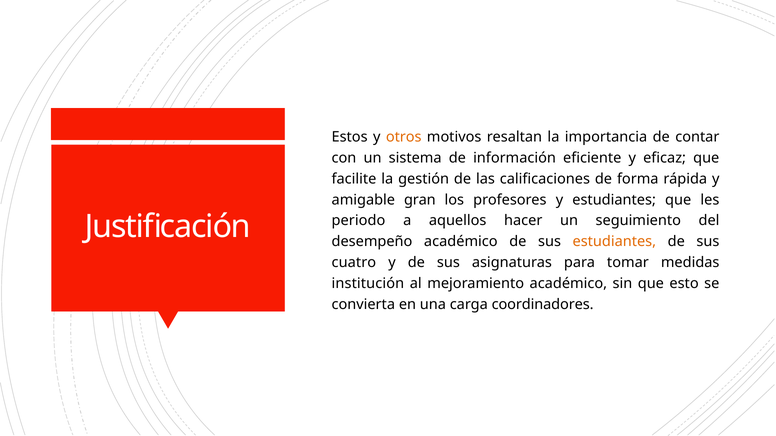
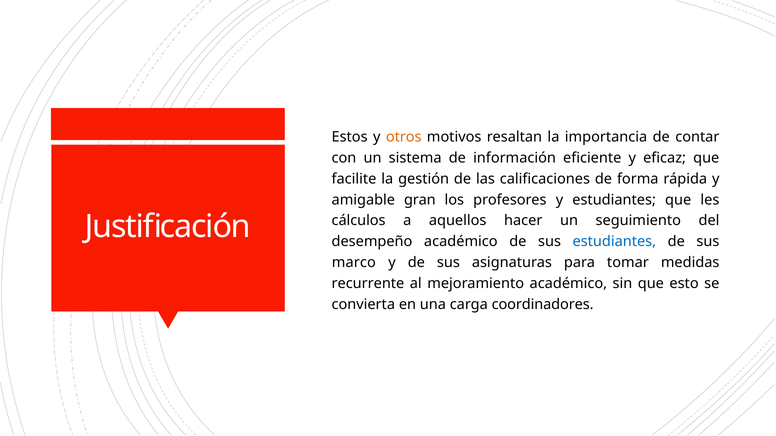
periodo: periodo -> cálculos
estudiantes at (614, 242) colour: orange -> blue
cuatro: cuatro -> marco
institución: institución -> recurrente
